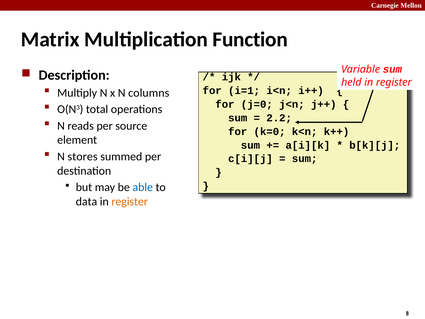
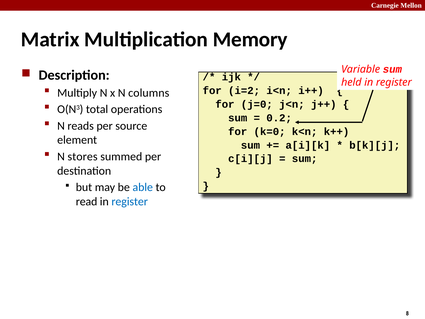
Function: Function -> Memory
i=1: i=1 -> i=2
2.2: 2.2 -> 0.2
data: data -> read
register at (130, 201) colour: orange -> blue
